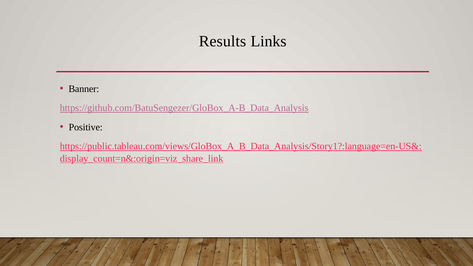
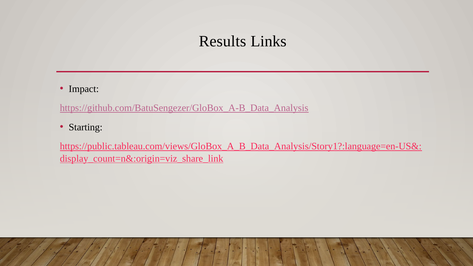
Banner: Banner -> Impact
Positive: Positive -> Starting
